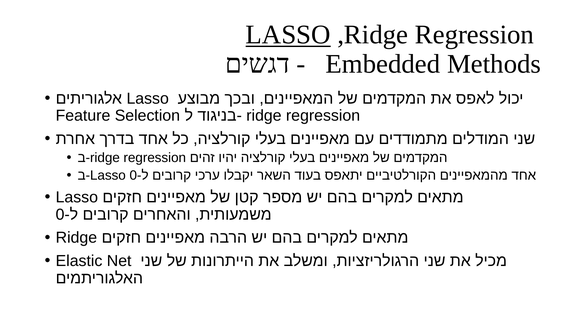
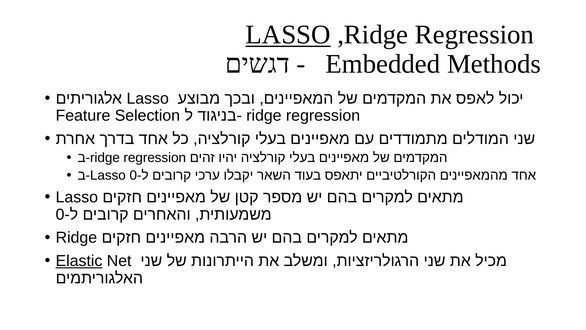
Elastic underline: none -> present
